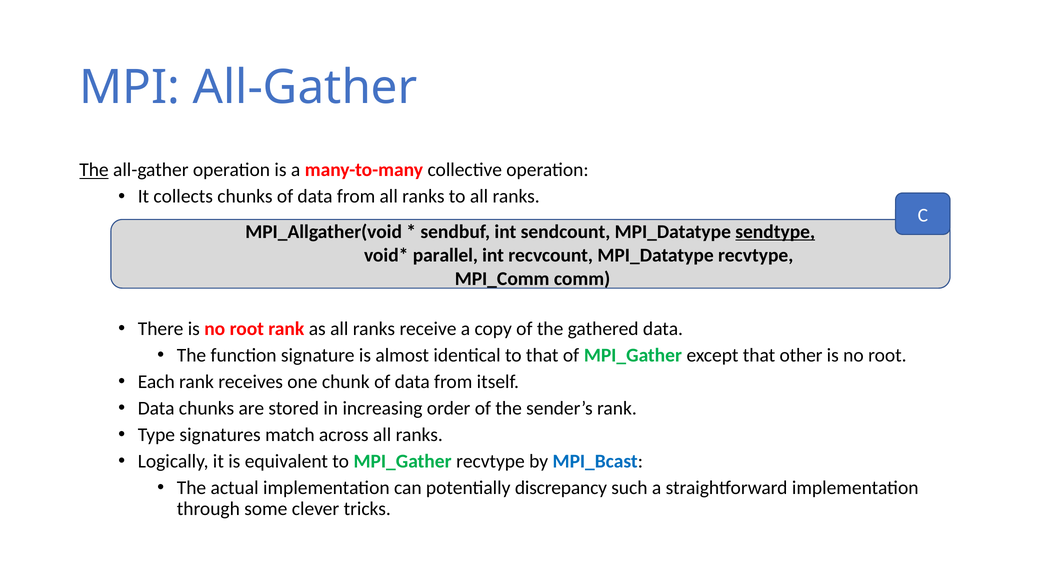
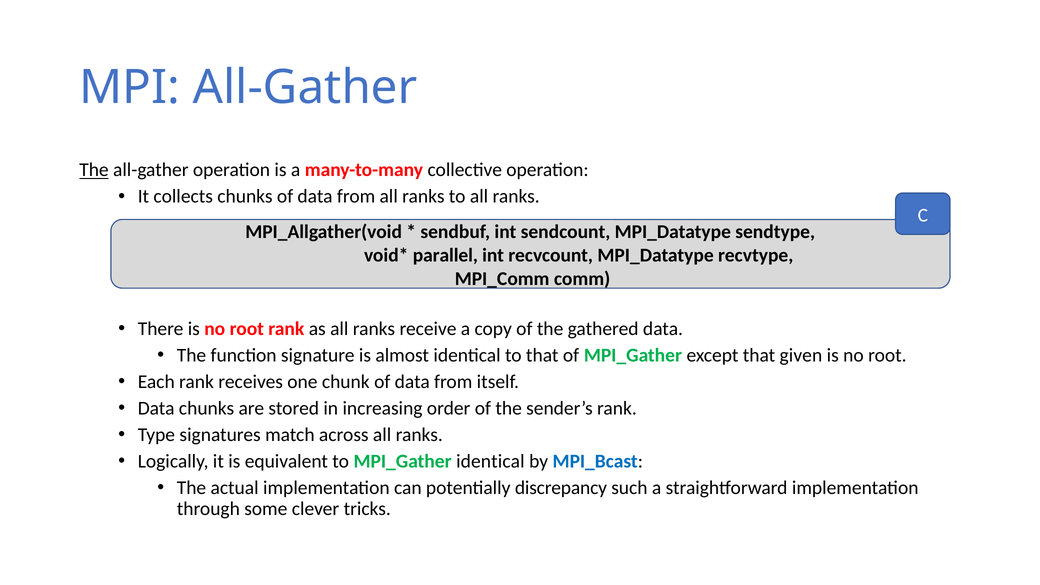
sendtype underline: present -> none
other: other -> given
MPI_Gather recvtype: recvtype -> identical
